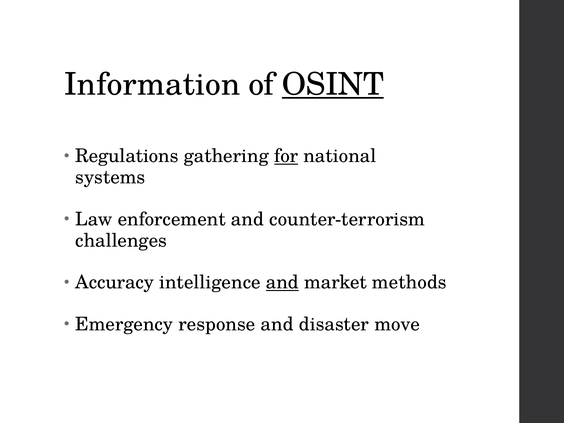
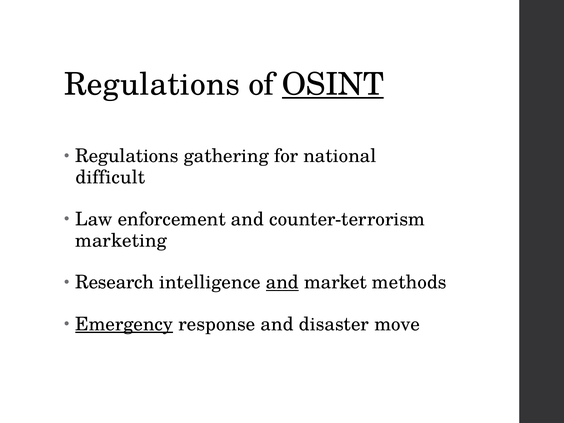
Information at (152, 84): Information -> Regulations
for underline: present -> none
systems: systems -> difficult
challenges: challenges -> marketing
Accuracy: Accuracy -> Research
Emergency underline: none -> present
